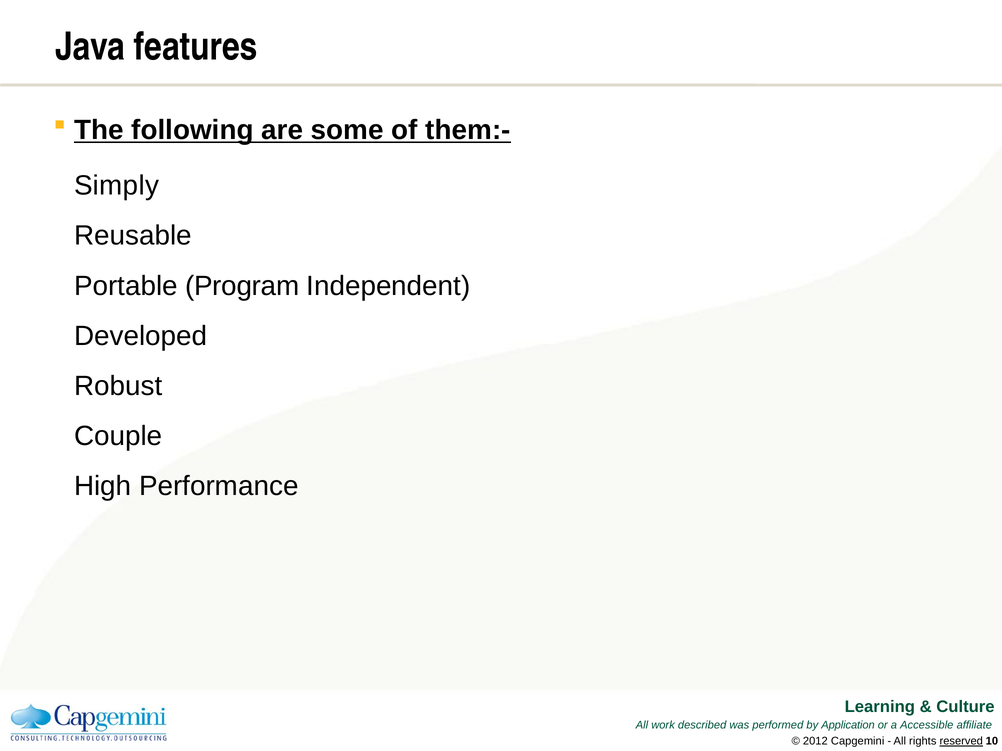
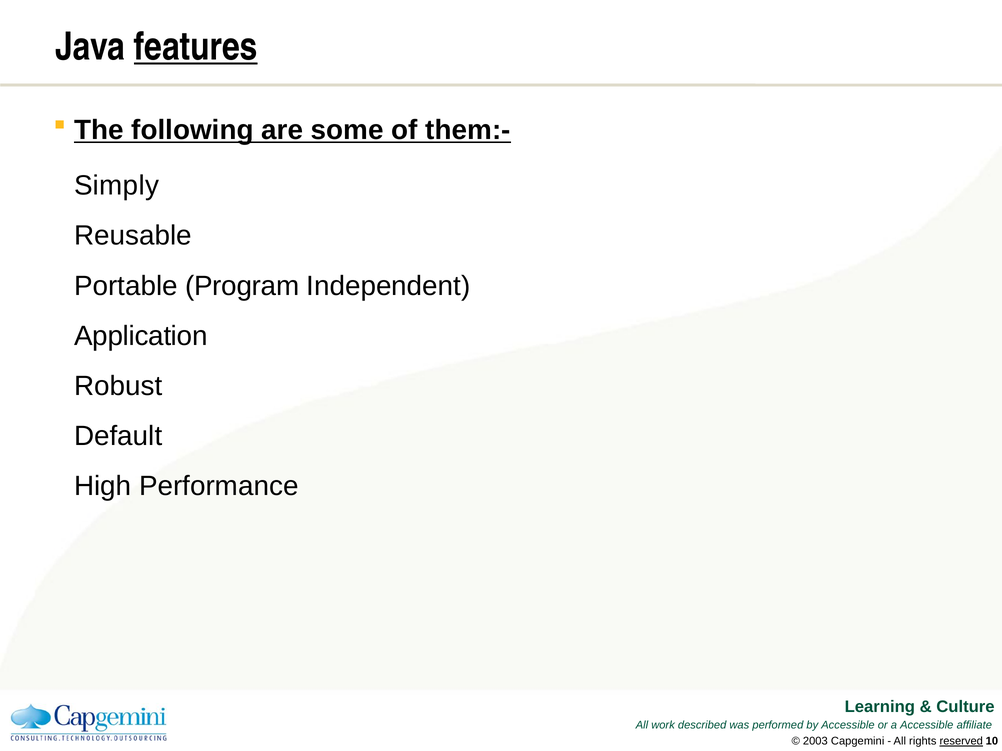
features underline: none -> present
Developed: Developed -> Application
Couple: Couple -> Default
Application at (848, 726): Application -> Accessible
2012: 2012 -> 2003
